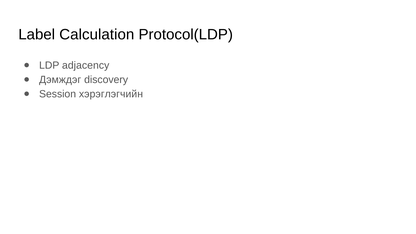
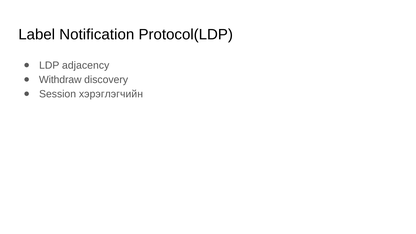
Calculation: Calculation -> Notification
Дэмждэг: Дэмждэг -> Withdraw
